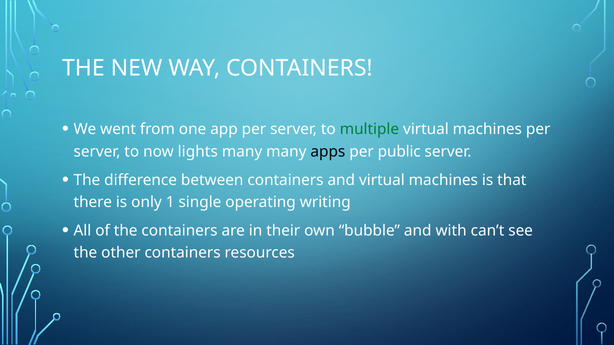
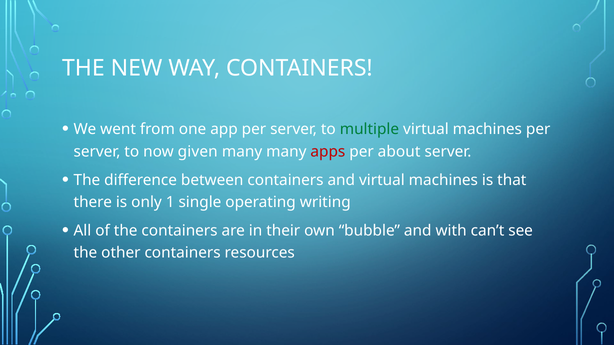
lights: lights -> given
apps colour: black -> red
public: public -> about
